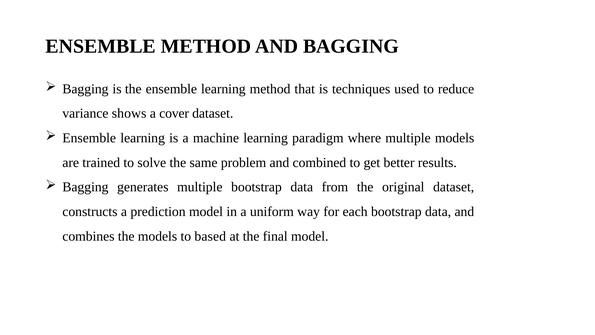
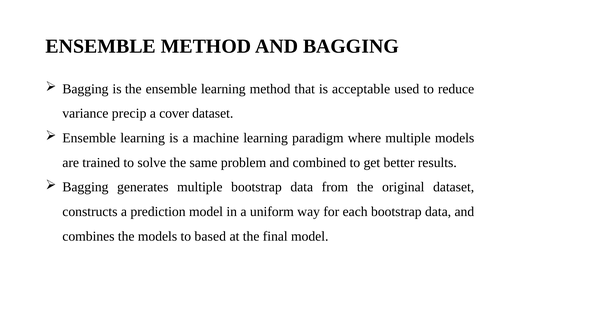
techniques: techniques -> acceptable
shows: shows -> precip
